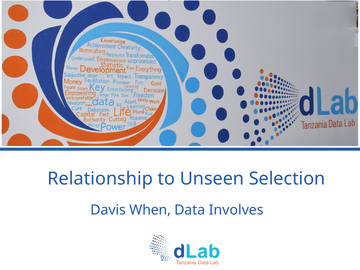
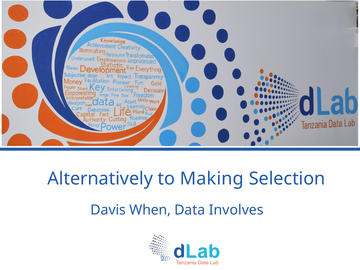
Relationship: Relationship -> Alternatively
Unseen: Unseen -> Making
